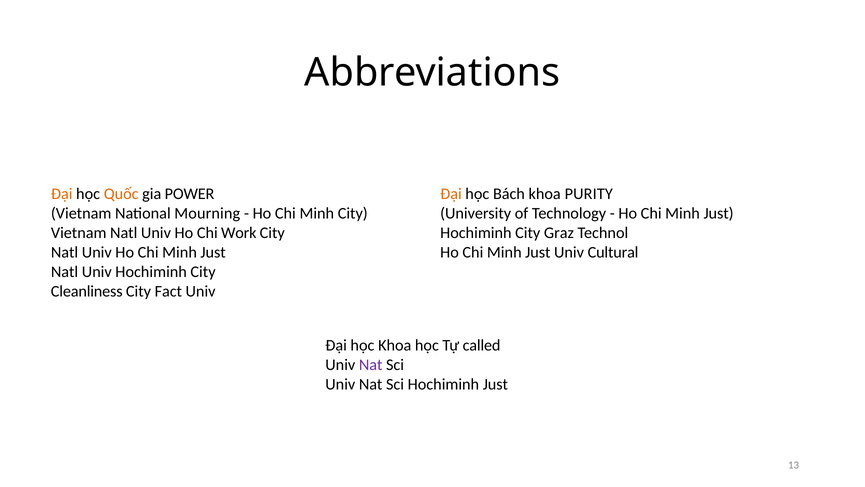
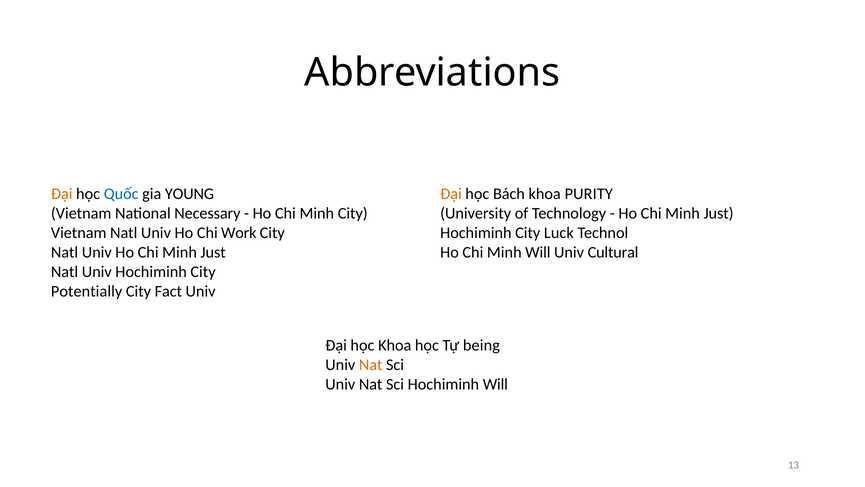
Quốc colour: orange -> blue
POWER: POWER -> YOUNG
Mourning: Mourning -> Necessary
Graz: Graz -> Luck
Just at (538, 252): Just -> Will
Cleanliness: Cleanliness -> Potentially
called: called -> being
Nat at (371, 365) colour: purple -> orange
Hochiminh Just: Just -> Will
